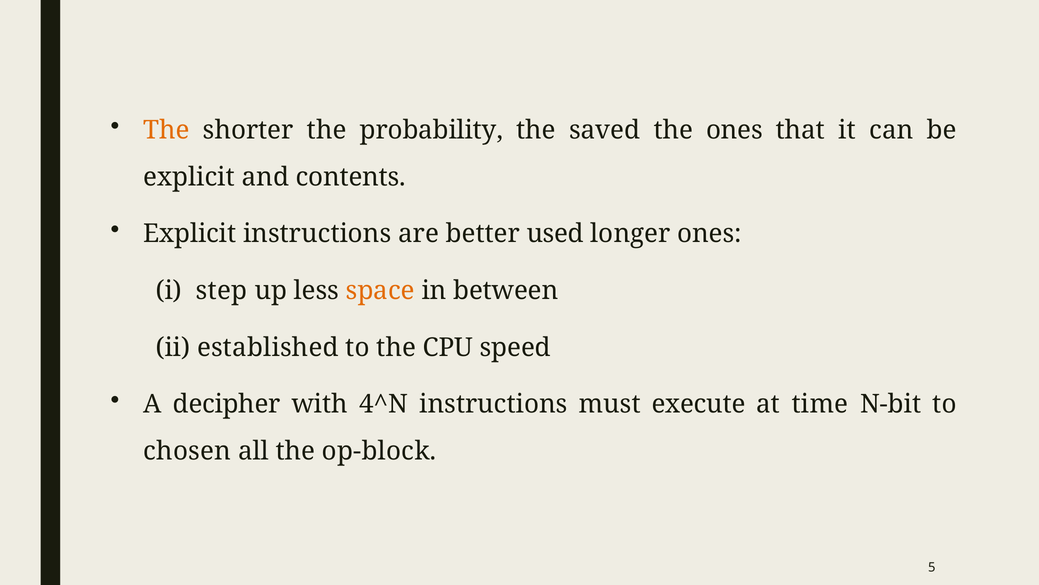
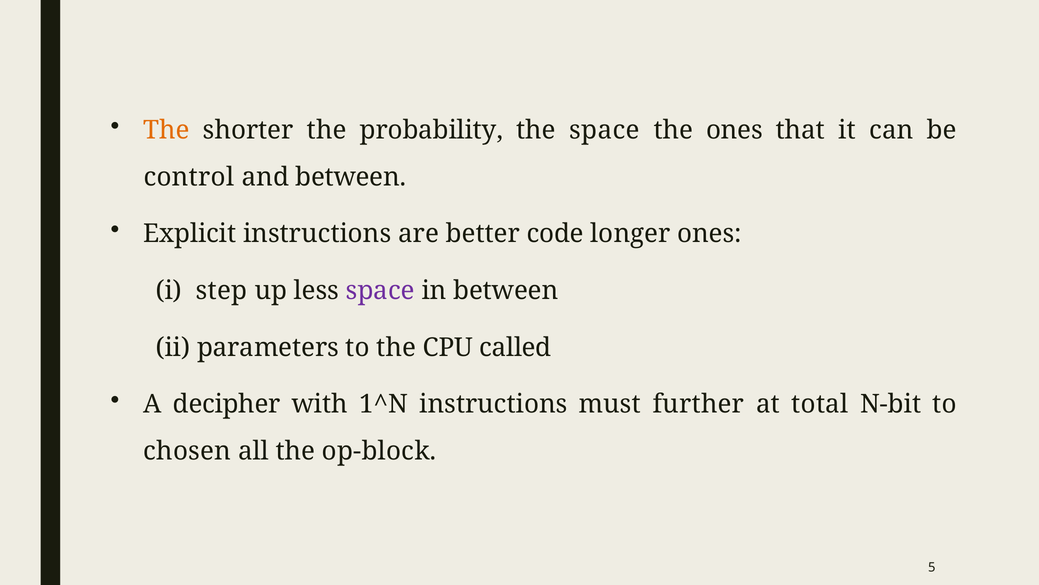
the saved: saved -> space
explicit at (189, 177): explicit -> control
and contents: contents -> between
used: used -> code
space at (380, 290) colour: orange -> purple
established: established -> parameters
speed: speed -> called
4^N: 4^N -> 1^N
execute: execute -> further
time: time -> total
